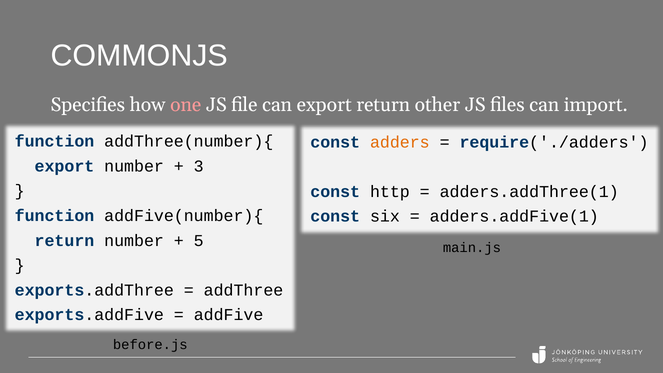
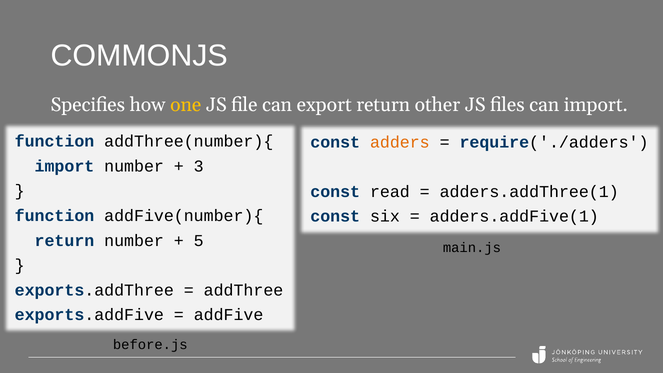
one colour: pink -> yellow
export at (64, 166): export -> import
http: http -> read
